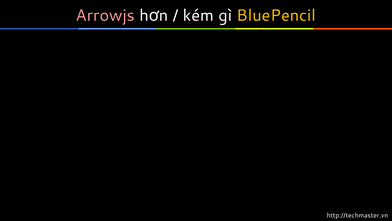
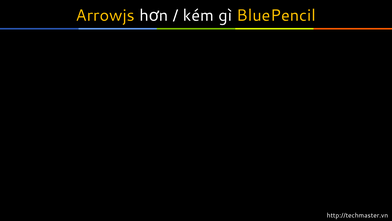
Arrowjs colour: pink -> yellow
